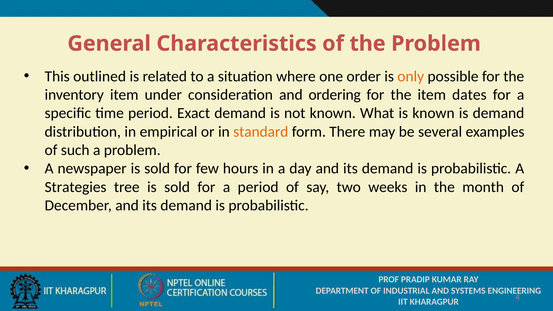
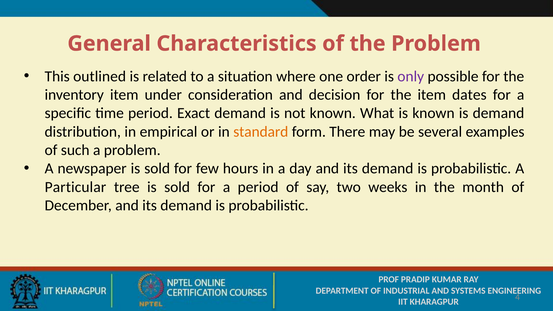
only colour: orange -> purple
ordering: ordering -> decision
Strategies: Strategies -> Particular
